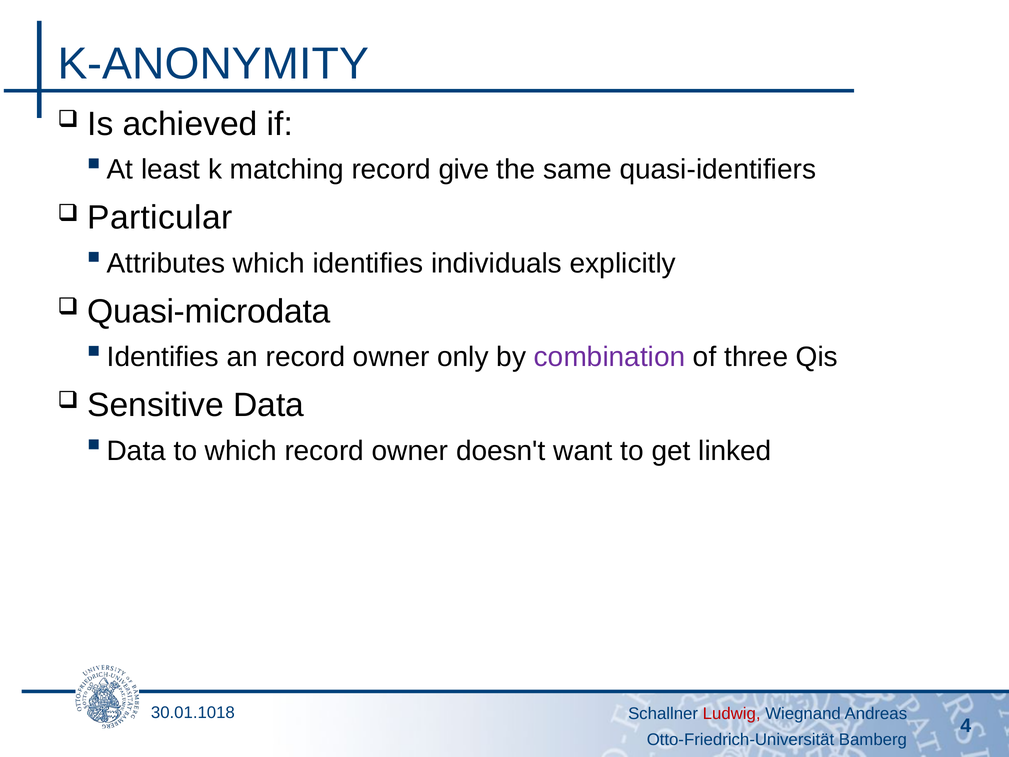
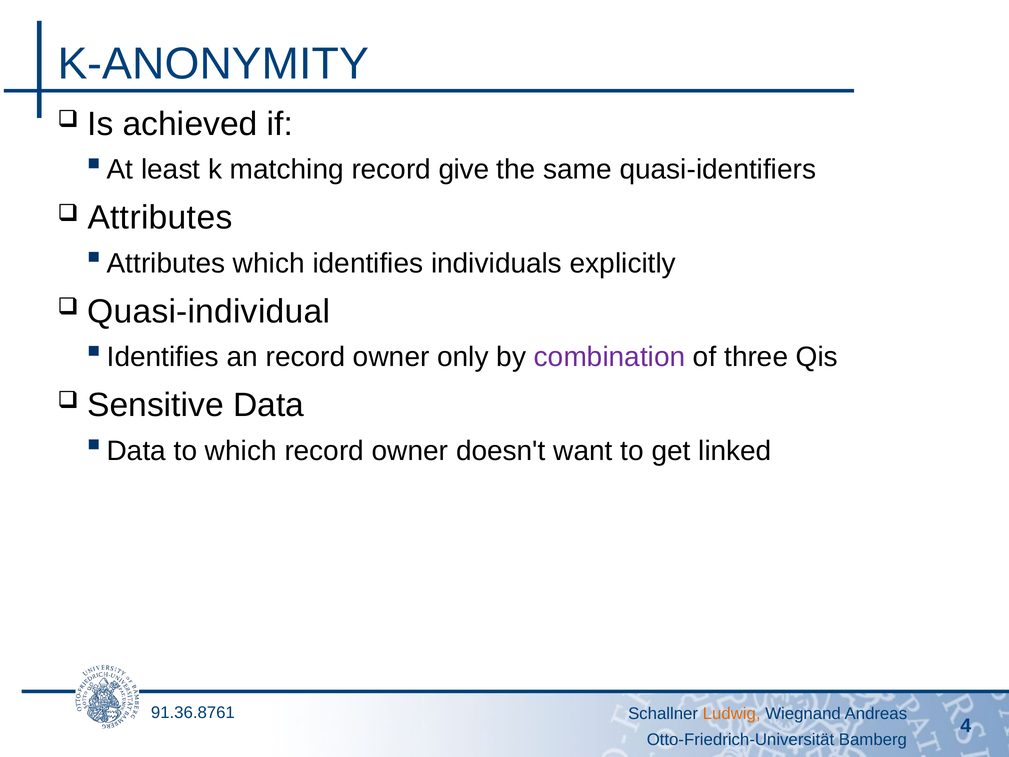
Particular at (160, 218): Particular -> Attributes
Quasi-microdata: Quasi-microdata -> Quasi-individual
30.01.1018: 30.01.1018 -> 91.36.8761
Ludwig colour: red -> orange
